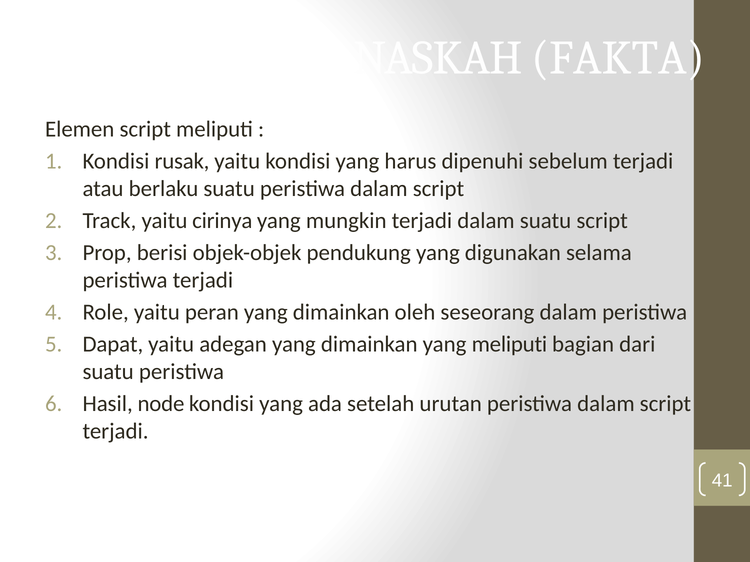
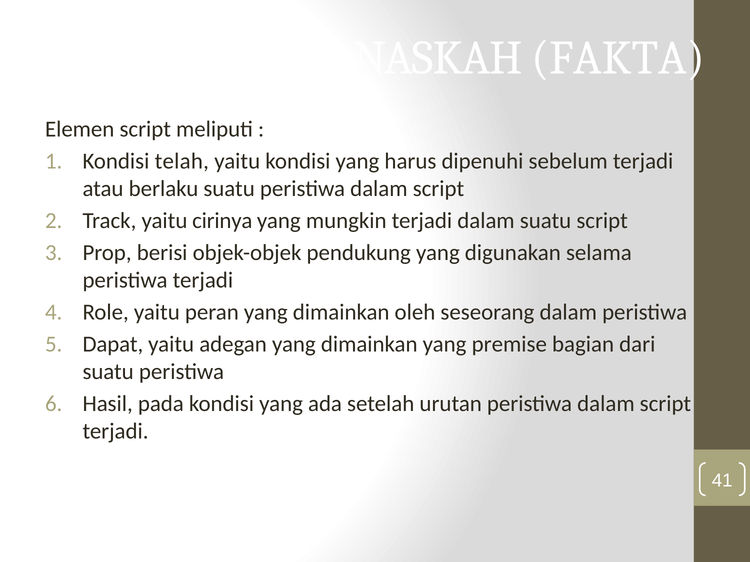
rusak: rusak -> telah
yang meliputi: meliputi -> premise
node: node -> pada
